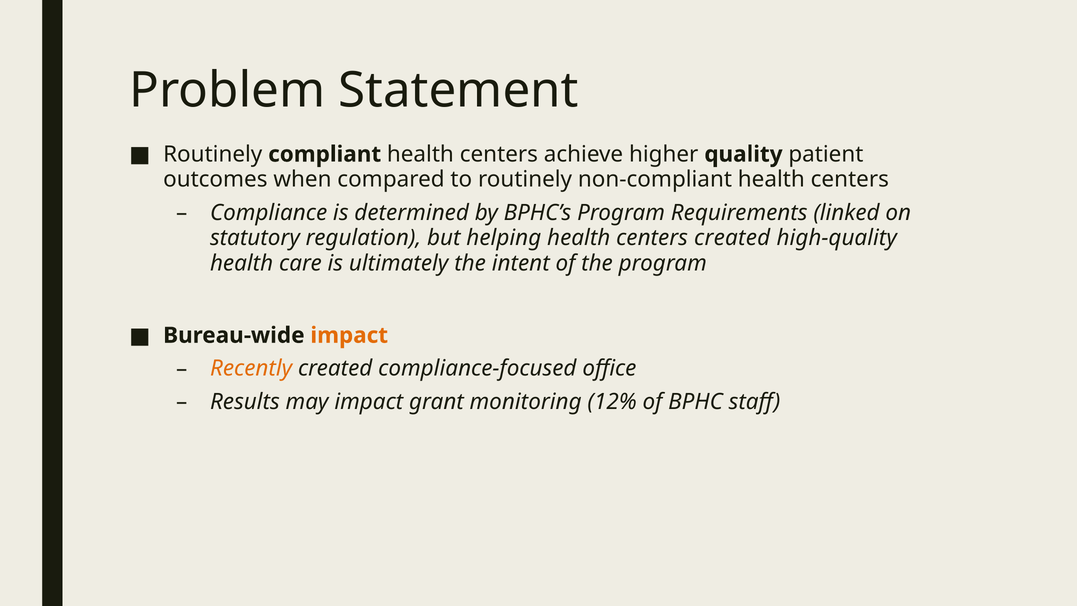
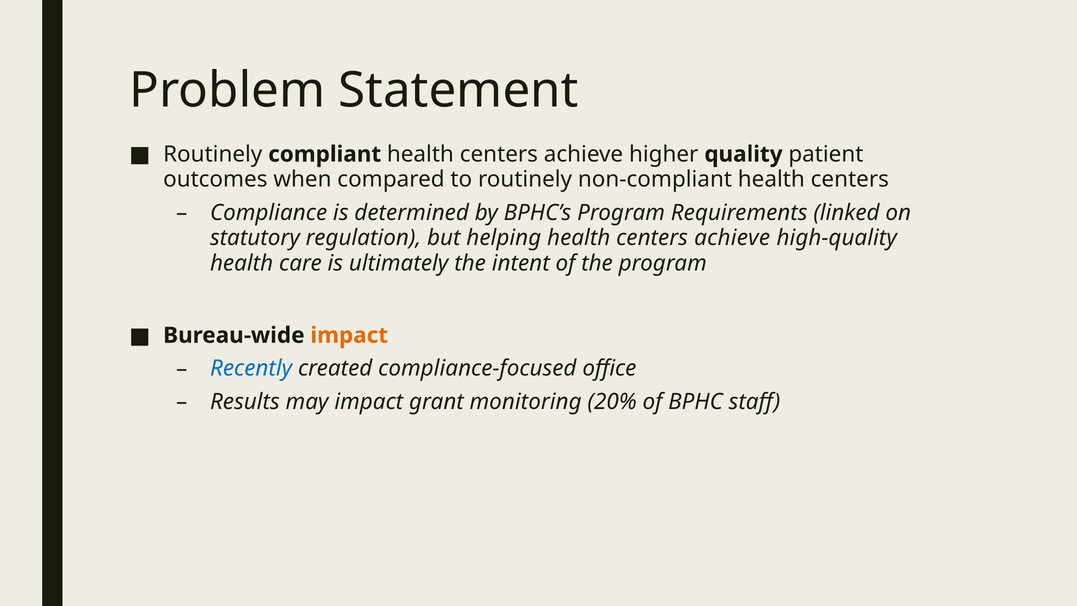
helping health centers created: created -> achieve
Recently colour: orange -> blue
12%: 12% -> 20%
